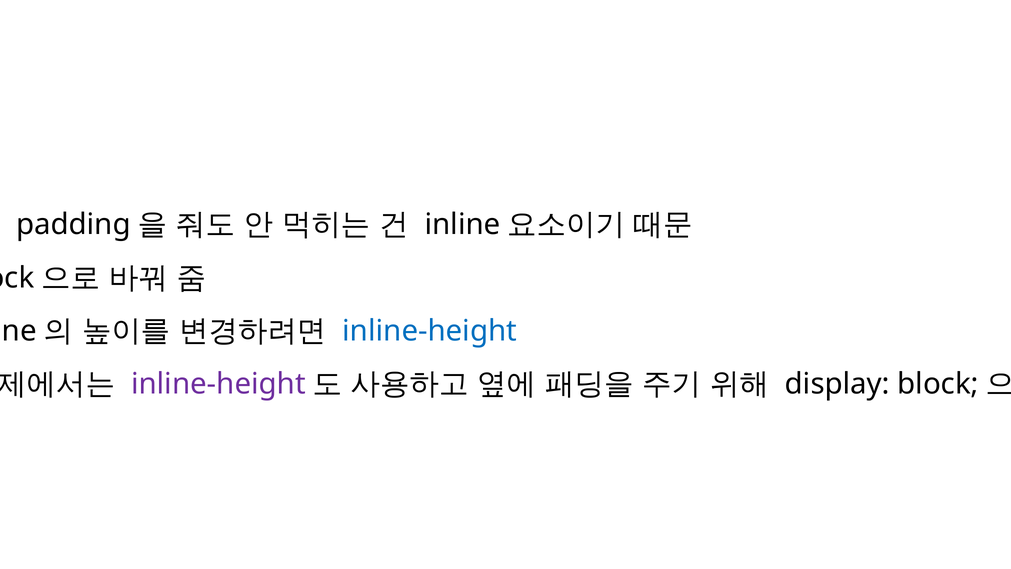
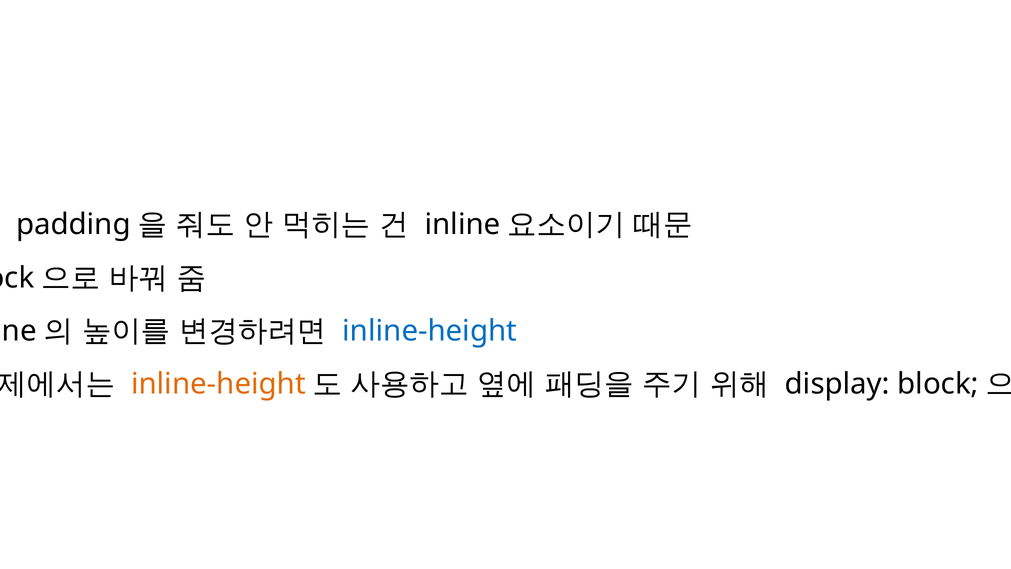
inline-height at (218, 384) colour: purple -> orange
